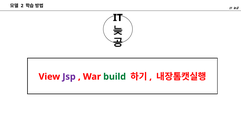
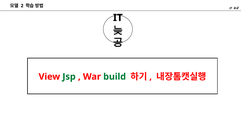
Jsp colour: purple -> green
